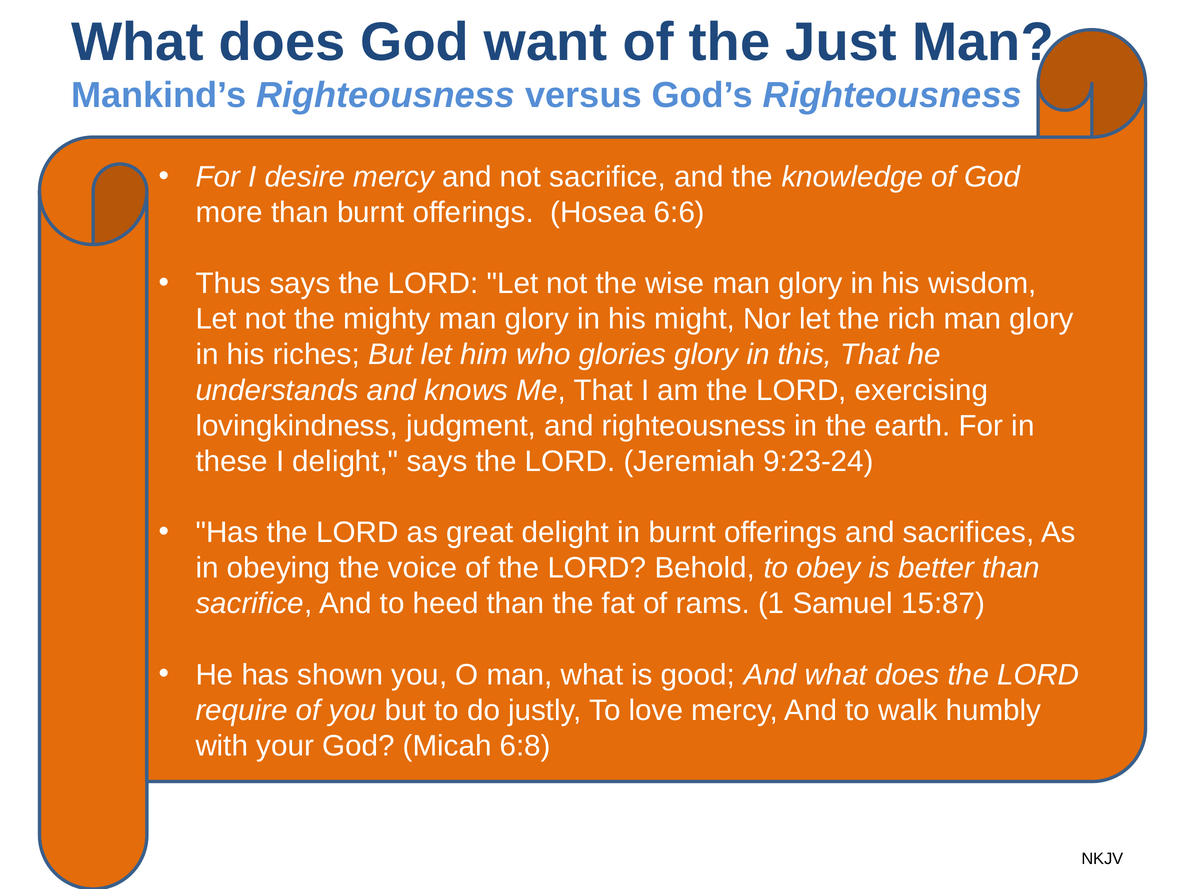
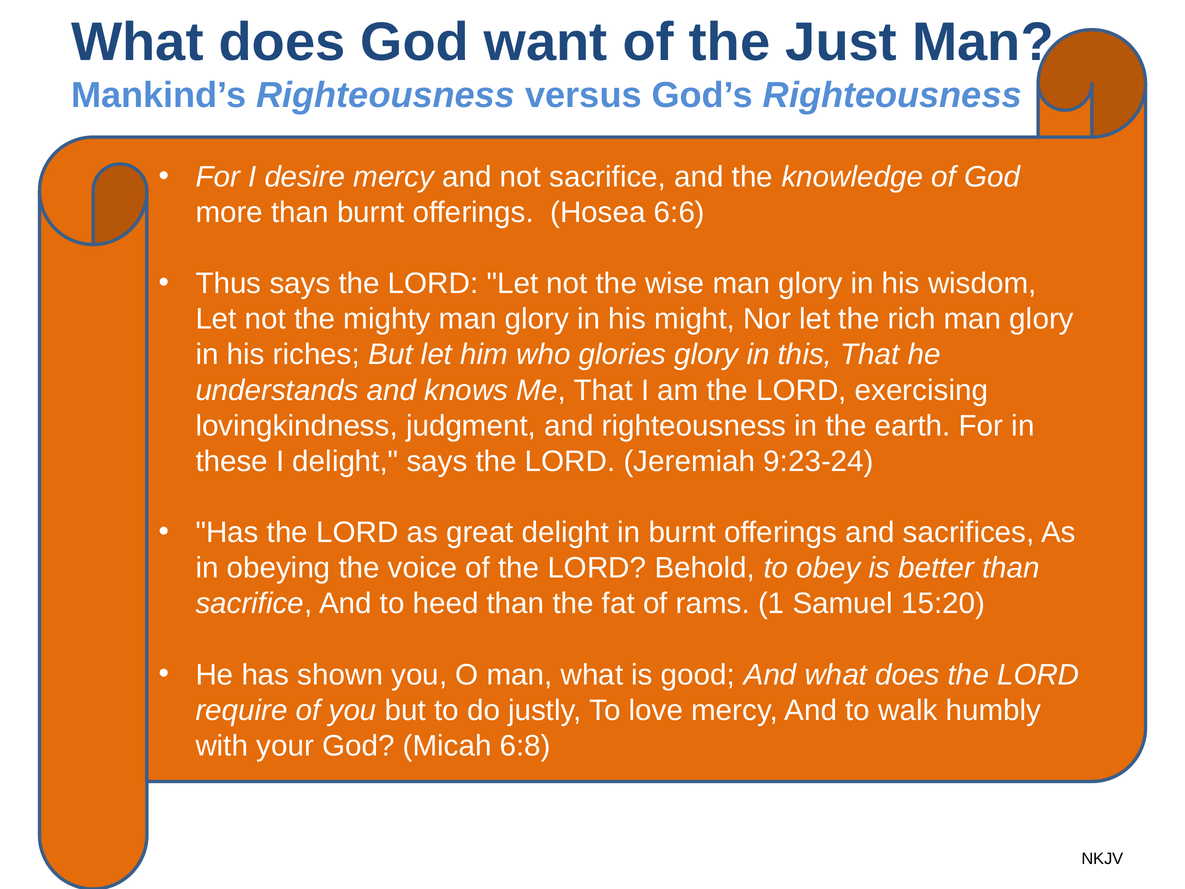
15:87: 15:87 -> 15:20
